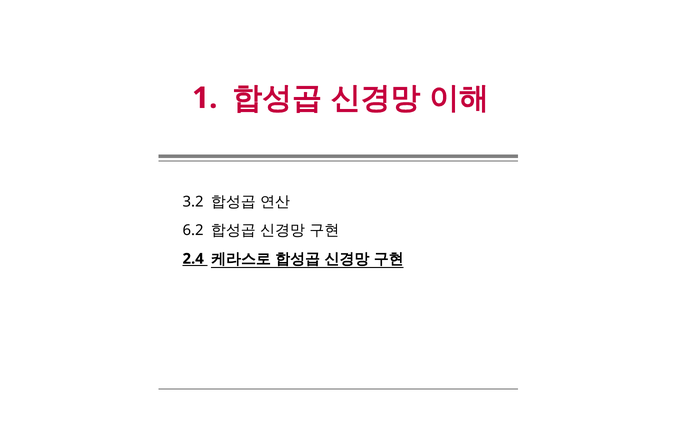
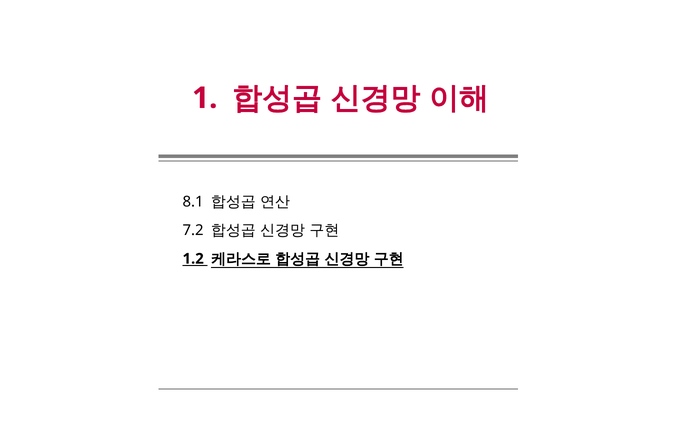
3.2: 3.2 -> 8.1
6.2: 6.2 -> 7.2
2.4: 2.4 -> 1.2
